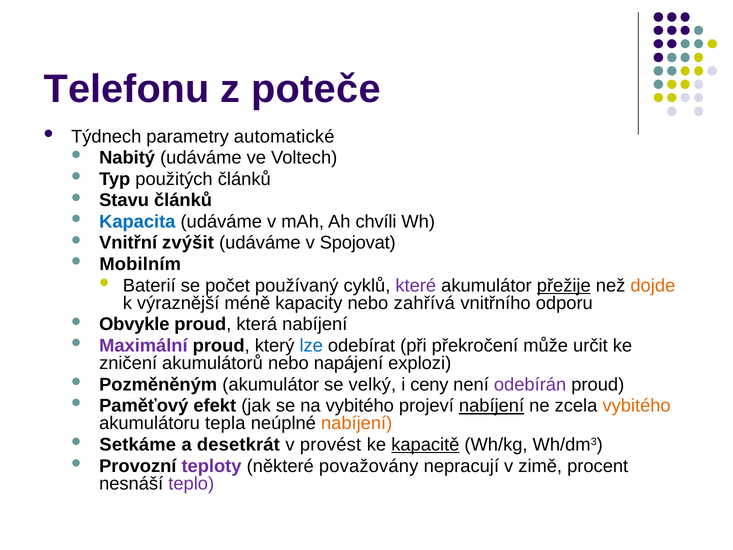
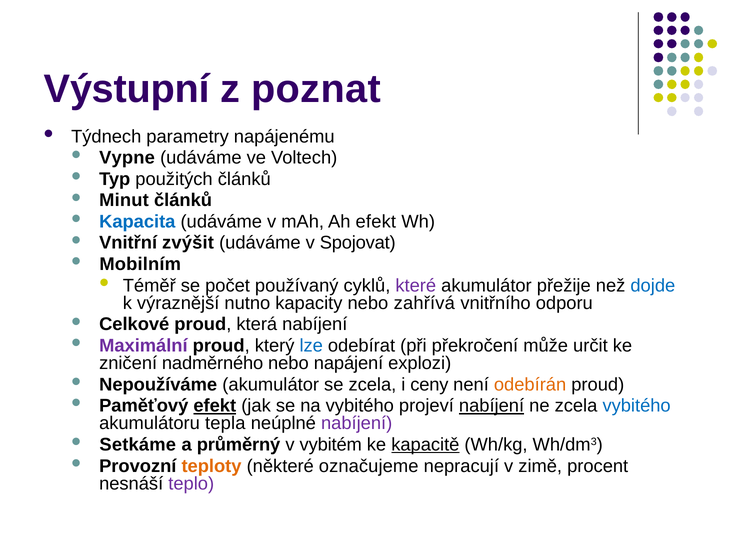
Telefonu: Telefonu -> Výstupní
poteče: poteče -> poznat
automatické: automatické -> napájenému
Nabitý: Nabitý -> Vypne
Stavu: Stavu -> Minut
Ah chvíli: chvíli -> efekt
Baterií: Baterií -> Téměř
přežije underline: present -> none
dojde colour: orange -> blue
méně: méně -> nutno
Obvykle: Obvykle -> Celkové
akumulátorů: akumulátorů -> nadměrného
Pozměněným: Pozměněným -> Nepoužíváme
se velký: velký -> zcela
odebírán colour: purple -> orange
efekt at (215, 406) underline: none -> present
vybitého at (637, 406) colour: orange -> blue
nabíjení at (357, 423) colour: orange -> purple
desetkrát: desetkrát -> průměrný
provést: provést -> vybitém
teploty colour: purple -> orange
považovány: považovány -> označujeme
